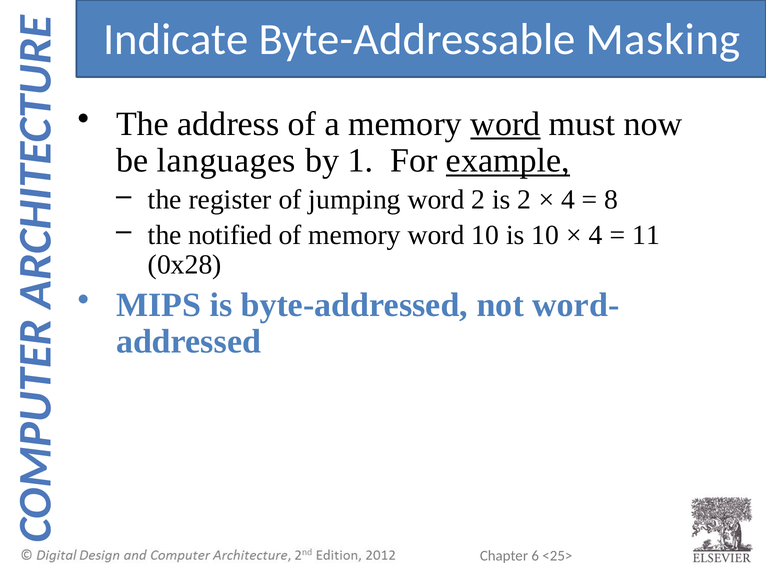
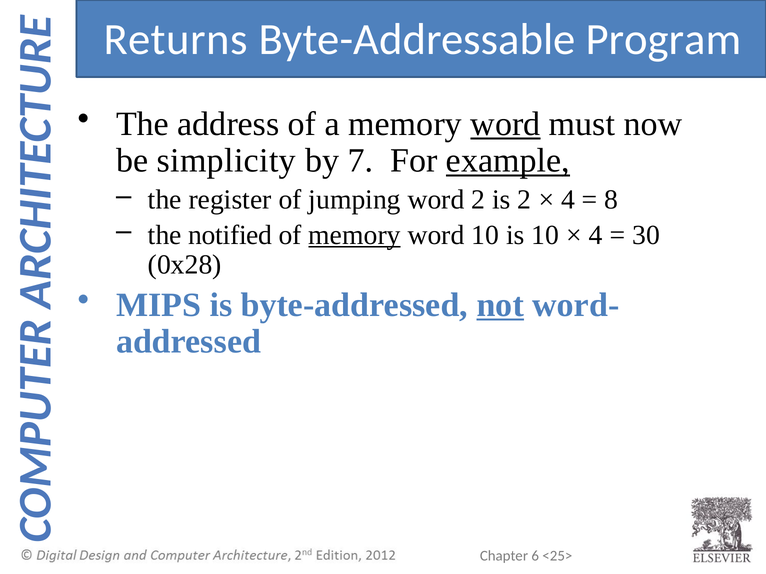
Indicate: Indicate -> Returns
Masking: Masking -> Program
languages: languages -> simplicity
1: 1 -> 7
memory at (355, 235) underline: none -> present
11: 11 -> 30
not underline: none -> present
